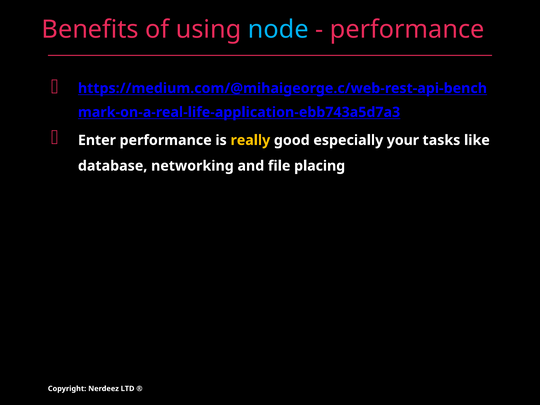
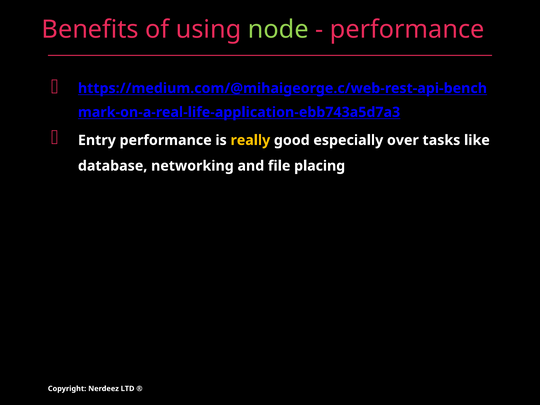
node colour: light blue -> light green
Enter: Enter -> Entry
your: your -> over
